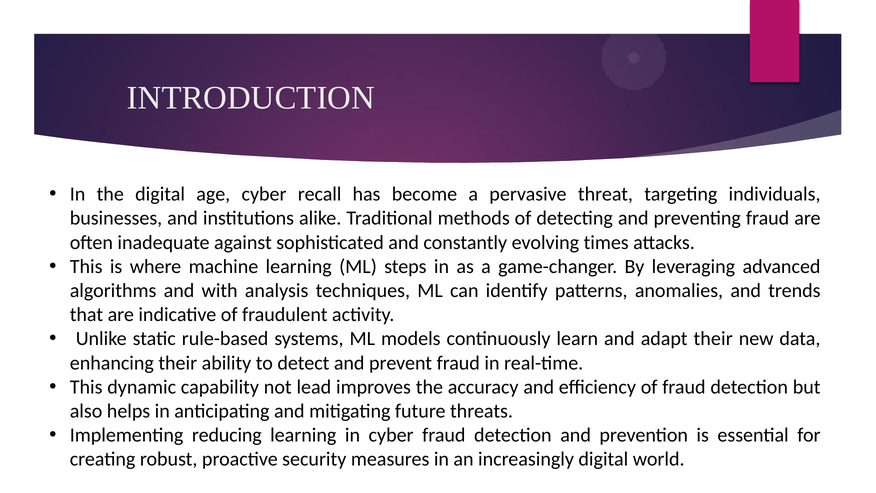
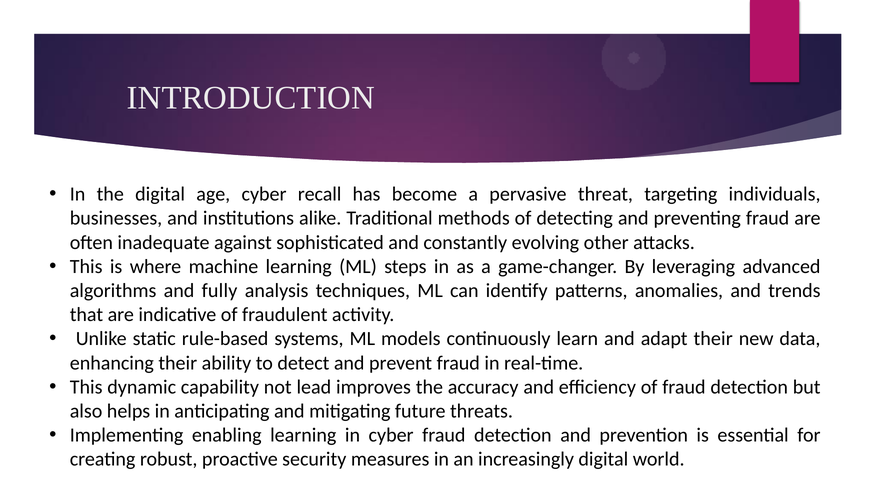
times: times -> other
with: with -> fully
reducing: reducing -> enabling
